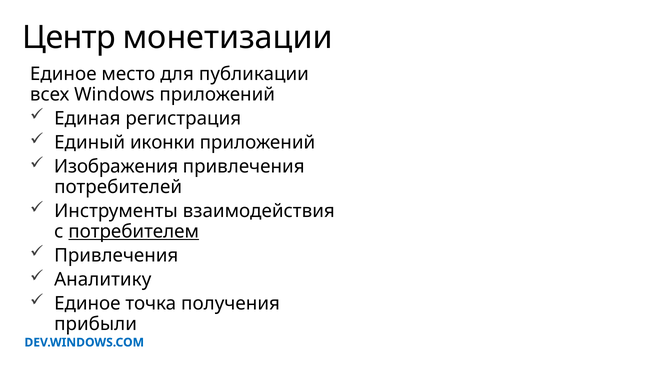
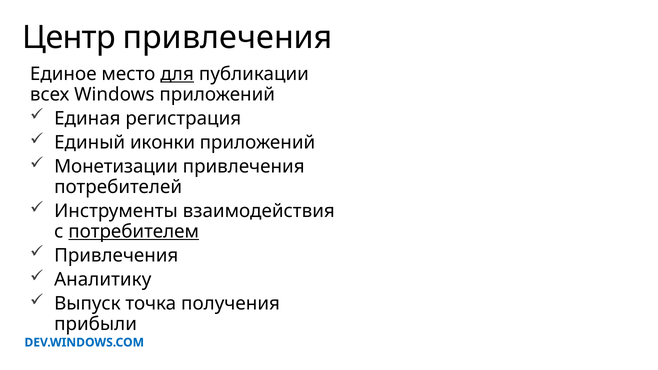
Центр монетизации: монетизации -> привлечения
для underline: none -> present
Изображения: Изображения -> Монетизации
Единое at (87, 304): Единое -> Выпуск
